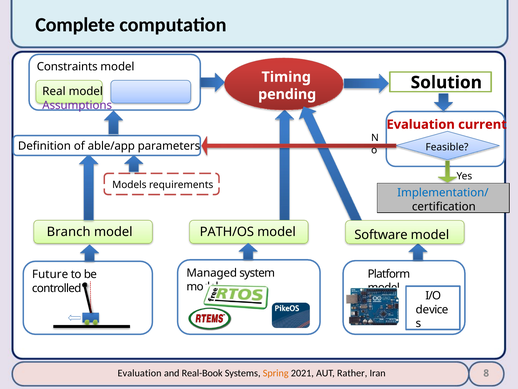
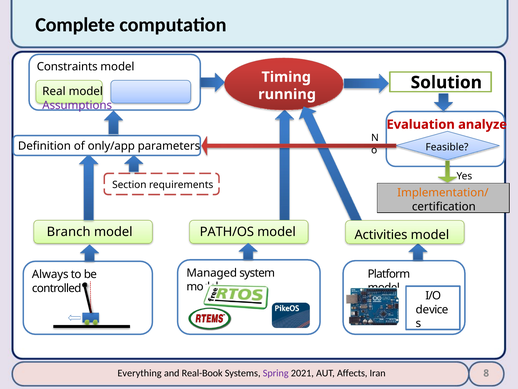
pending: pending -> running
current: current -> analyze
able/app: able/app -> only/app
Models: Models -> Section
Implementation/ colour: blue -> orange
Software: Software -> Activities
Future: Future -> Always
Evaluation at (140, 373): Evaluation -> Everything
Spring colour: orange -> purple
Rather: Rather -> Affects
